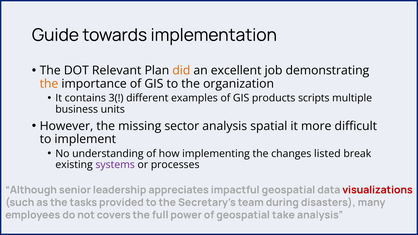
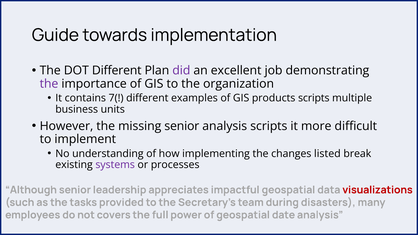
DOT Relevant: Relevant -> Different
did colour: orange -> purple
the at (49, 84) colour: orange -> purple
3(: 3( -> 7(
missing sector: sector -> senior
analysis spatial: spatial -> scripts
take: take -> date
